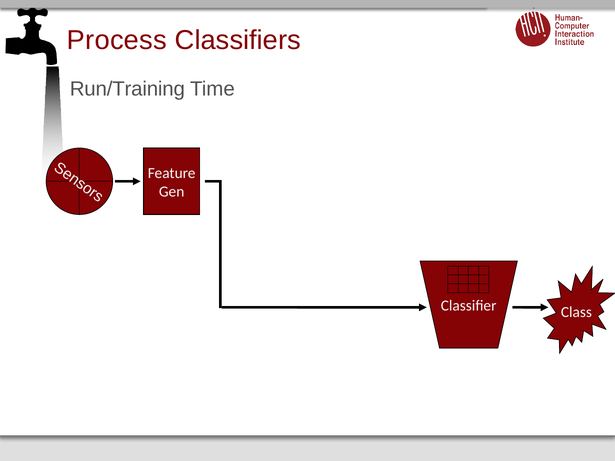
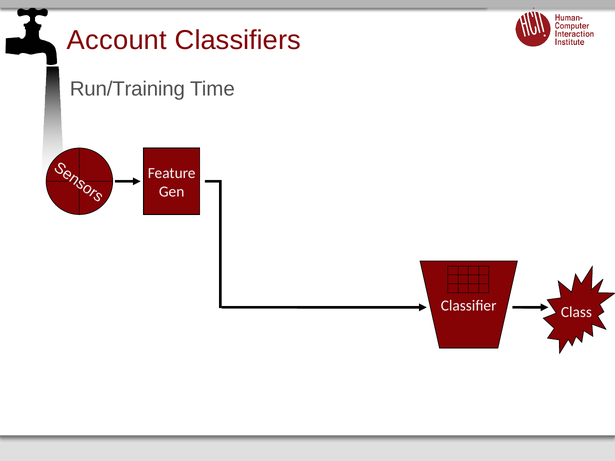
Process: Process -> Account
